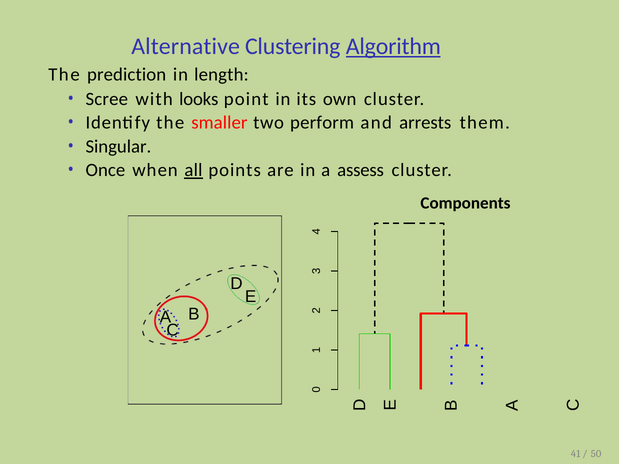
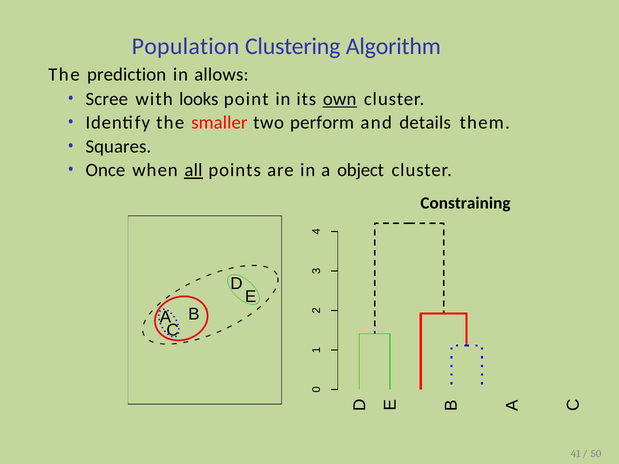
Alternative: Alternative -> Population
Algorithm underline: present -> none
length: length -> allows
own underline: none -> present
arrests: arrests -> details
Singular: Singular -> Squares
assess: assess -> object
Components: Components -> Constraining
